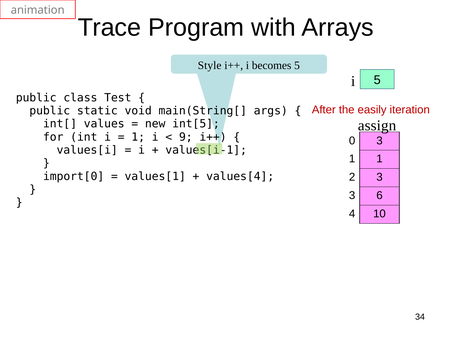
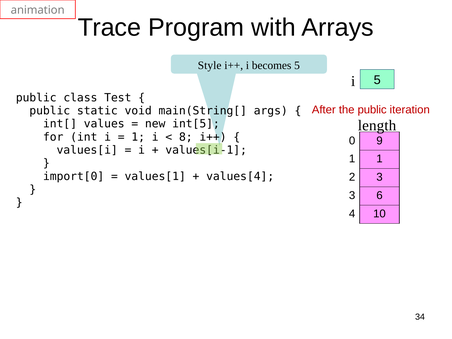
the easily: easily -> public
assign: assign -> length
9: 9 -> 8
0 3: 3 -> 9
